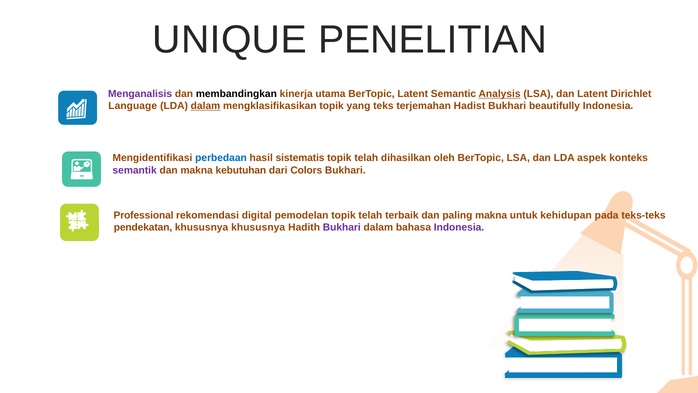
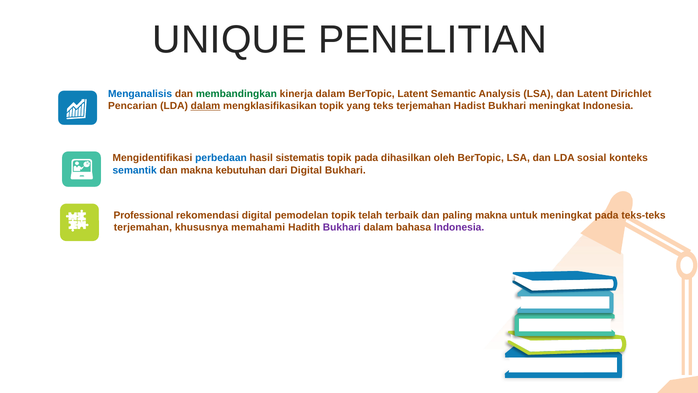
Menganalisis colour: purple -> blue
membandingkan colour: black -> green
kinerja utama: utama -> dalam
Analysis underline: present -> none
Language: Language -> Pencarian
Bukhari beautifully: beautifully -> meningkat
telah at (366, 158): telah -> pada
aspek: aspek -> sosial
semantik colour: purple -> blue
dari Colors: Colors -> Digital
untuk kehidupan: kehidupan -> meningkat
pendekatan at (143, 227): pendekatan -> terjemahan
khususnya khususnya: khususnya -> memahami
